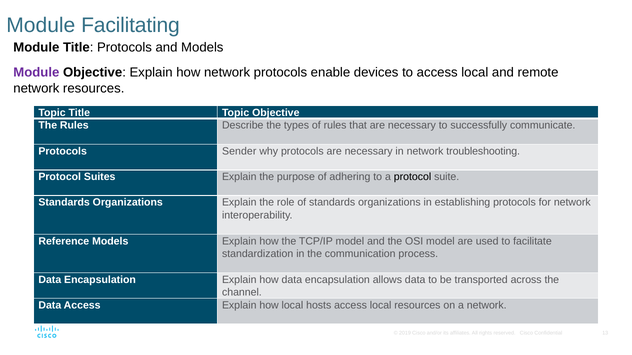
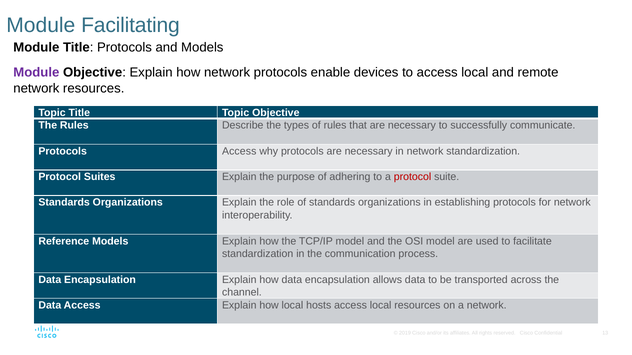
Protocols Sender: Sender -> Access
network troubleshooting: troubleshooting -> standardization
protocol at (413, 177) colour: black -> red
